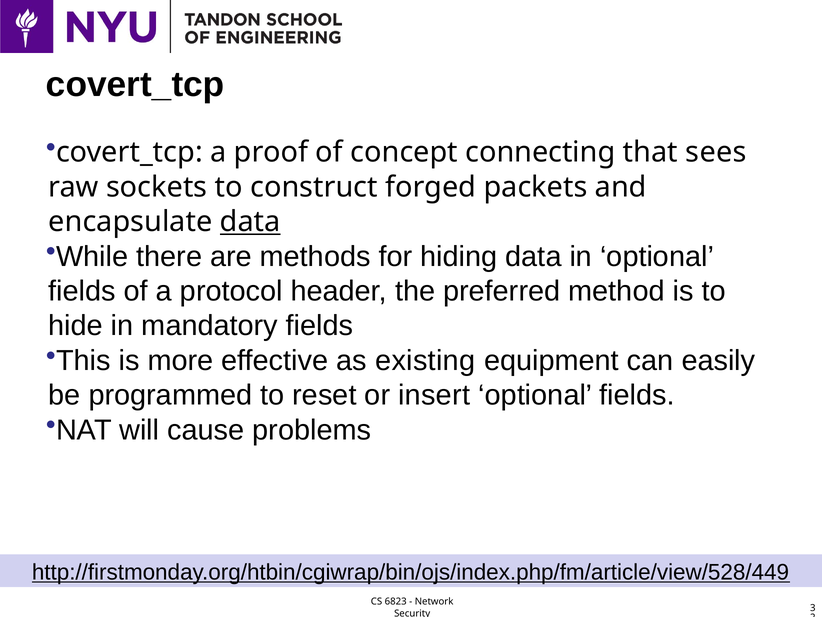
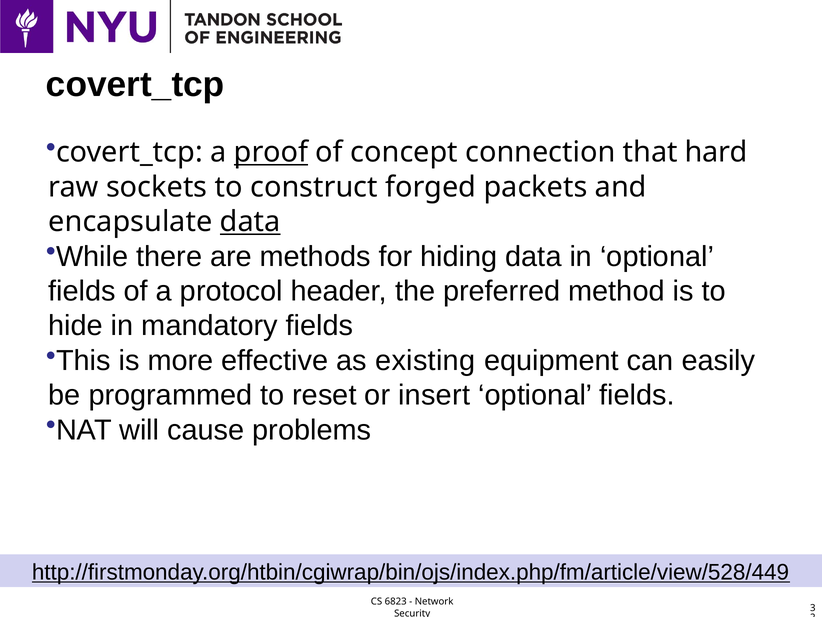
proof underline: none -> present
connecting: connecting -> connection
sees: sees -> hard
